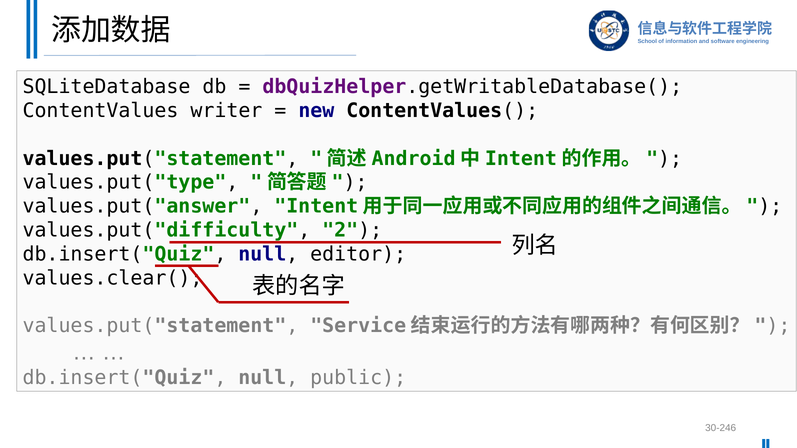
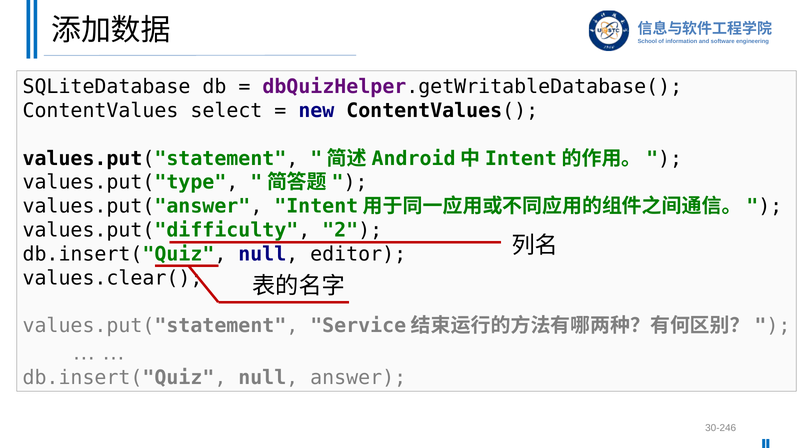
writer: writer -> select
public: public -> answer
